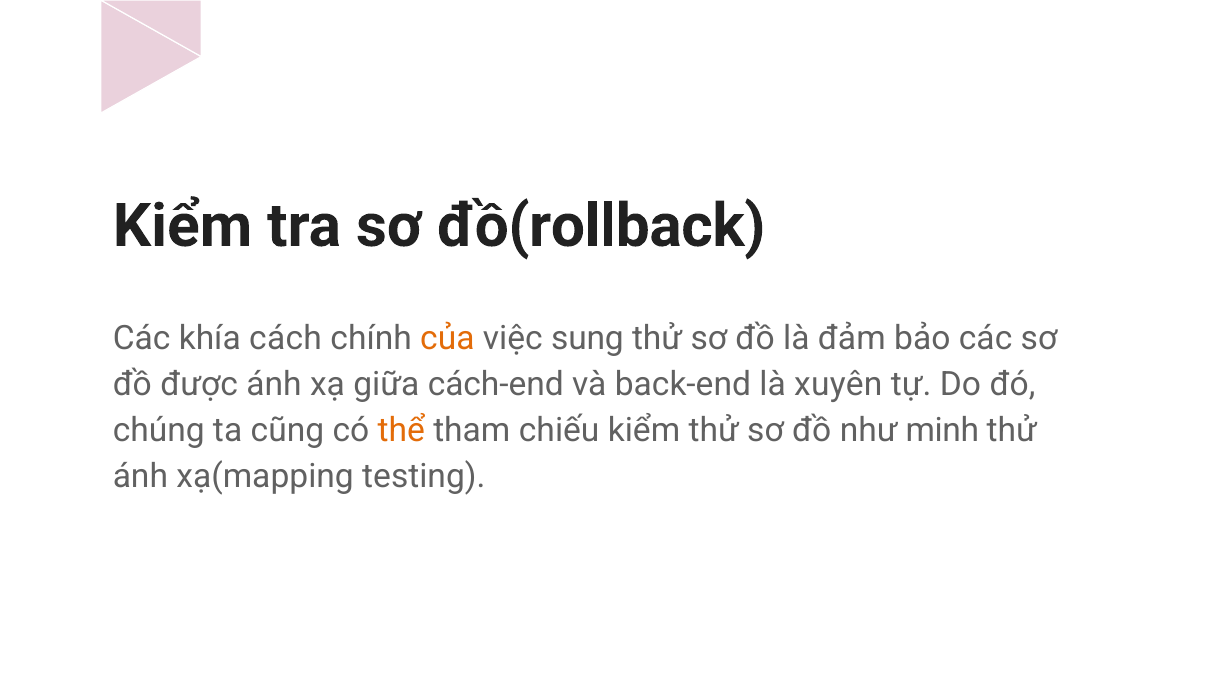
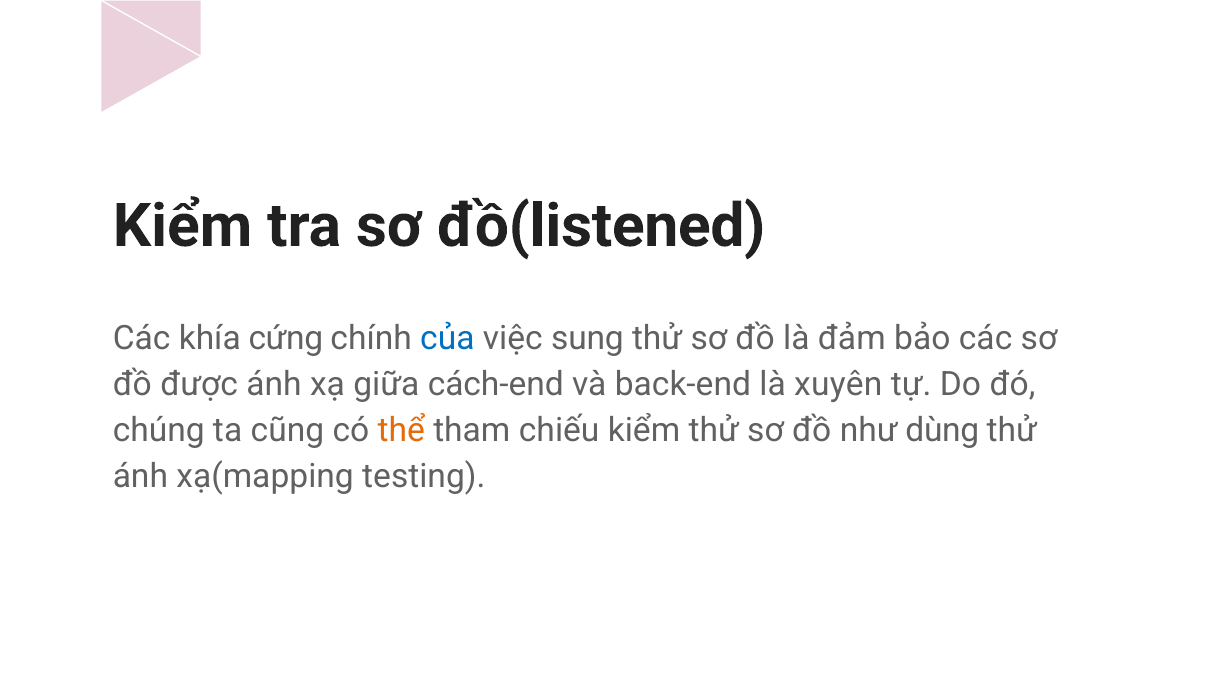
đồ(rollback: đồ(rollback -> đồ(listened
cách: cách -> cứng
của colour: orange -> blue
minh: minh -> dùng
